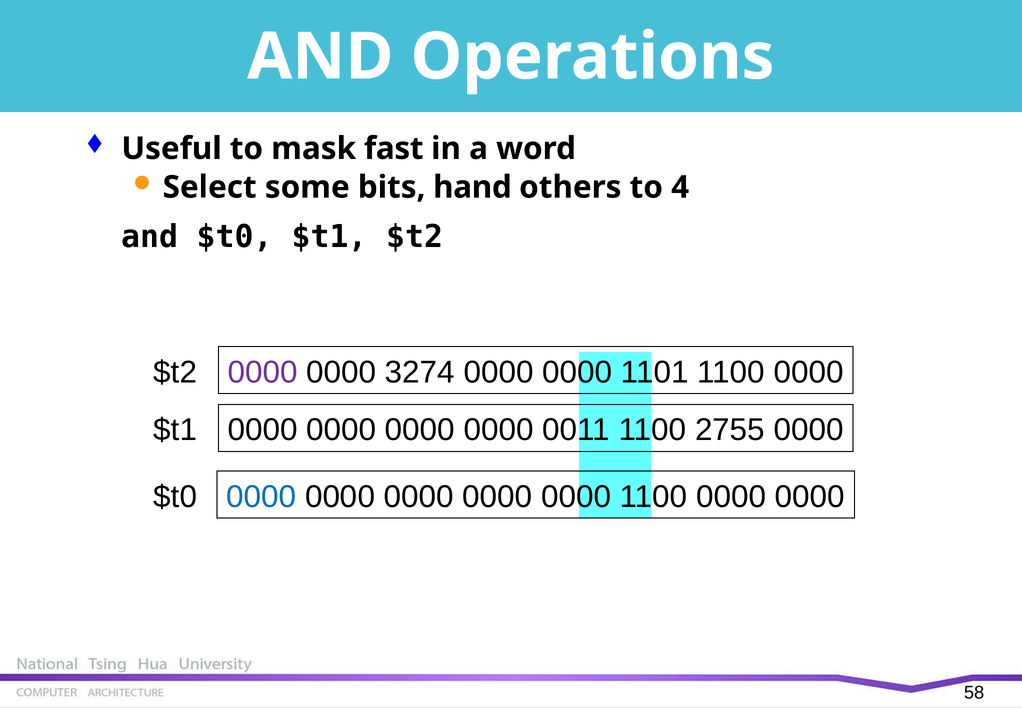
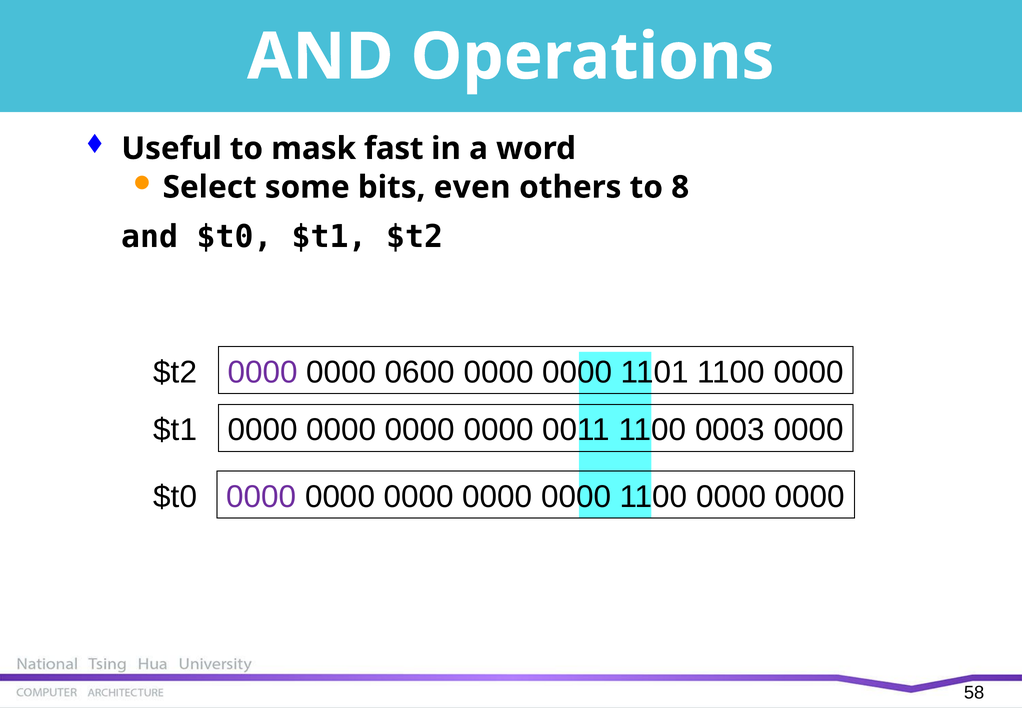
hand: hand -> even
4: 4 -> 8
3274: 3274 -> 0600
2755: 2755 -> 0003
0000 at (261, 497) colour: blue -> purple
